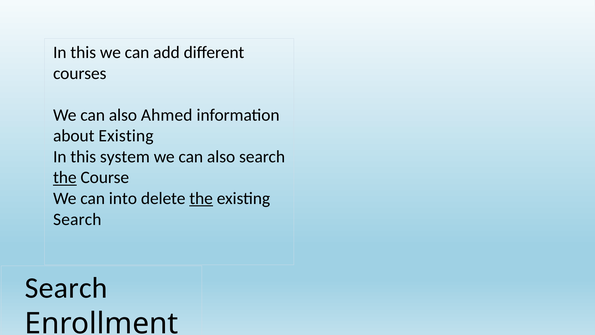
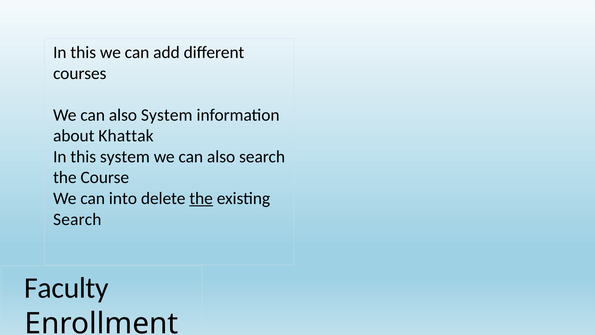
also Ahmed: Ahmed -> System
about Existing: Existing -> Khattak
the at (65, 177) underline: present -> none
Search at (66, 288): Search -> Faculty
